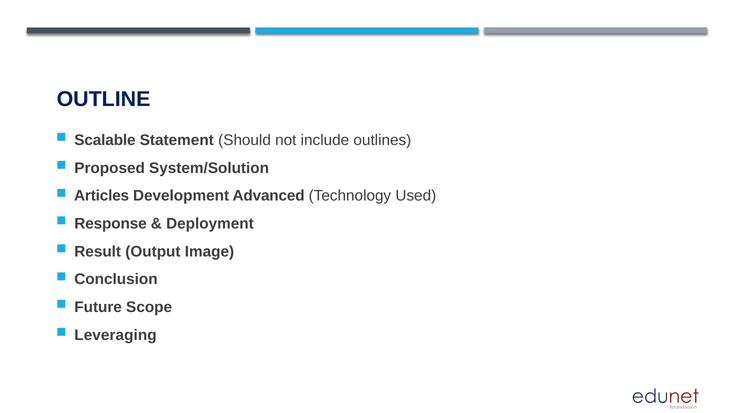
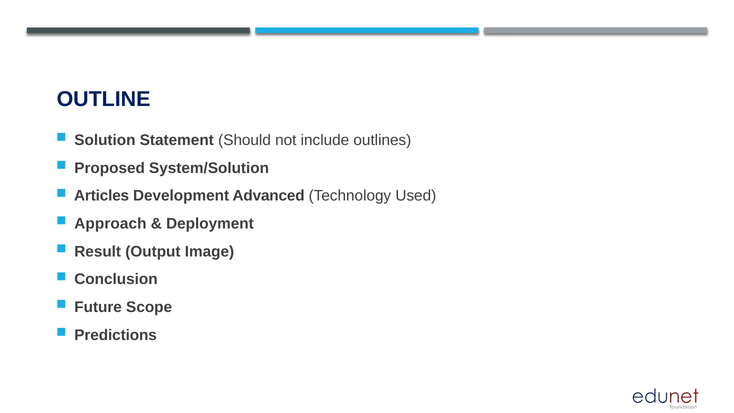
Scalable: Scalable -> Solution
Response: Response -> Approach
Leveraging: Leveraging -> Predictions
